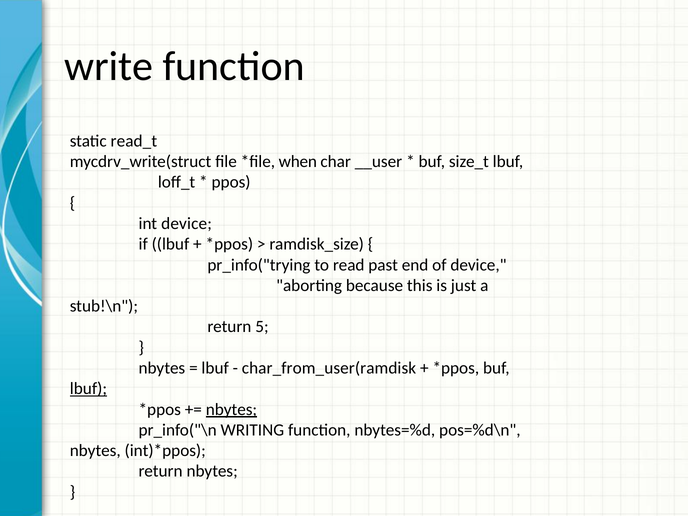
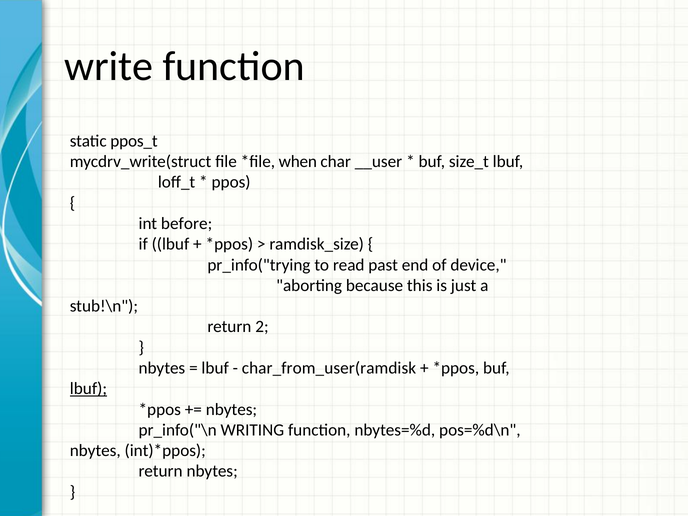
read_t: read_t -> ppos_t
int device: device -> before
5: 5 -> 2
nbytes at (231, 409) underline: present -> none
